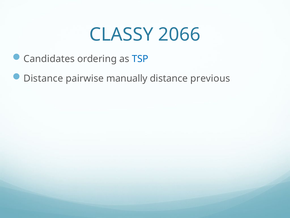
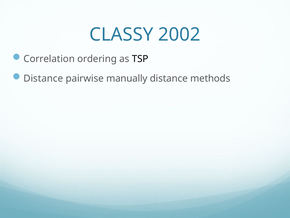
2066: 2066 -> 2002
Candidates: Candidates -> Correlation
TSP colour: blue -> black
previous: previous -> methods
